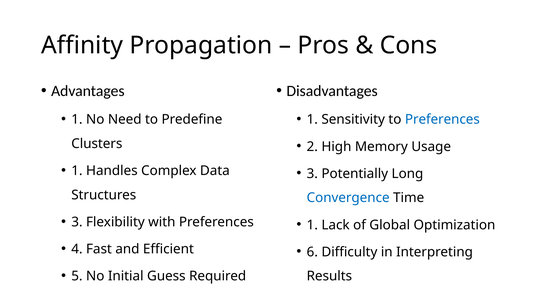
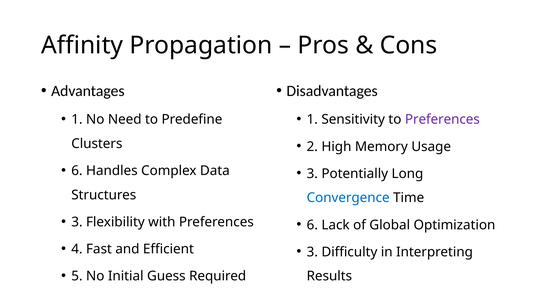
Preferences at (442, 119) colour: blue -> purple
1 at (77, 171): 1 -> 6
1 at (312, 225): 1 -> 6
6 at (312, 252): 6 -> 3
